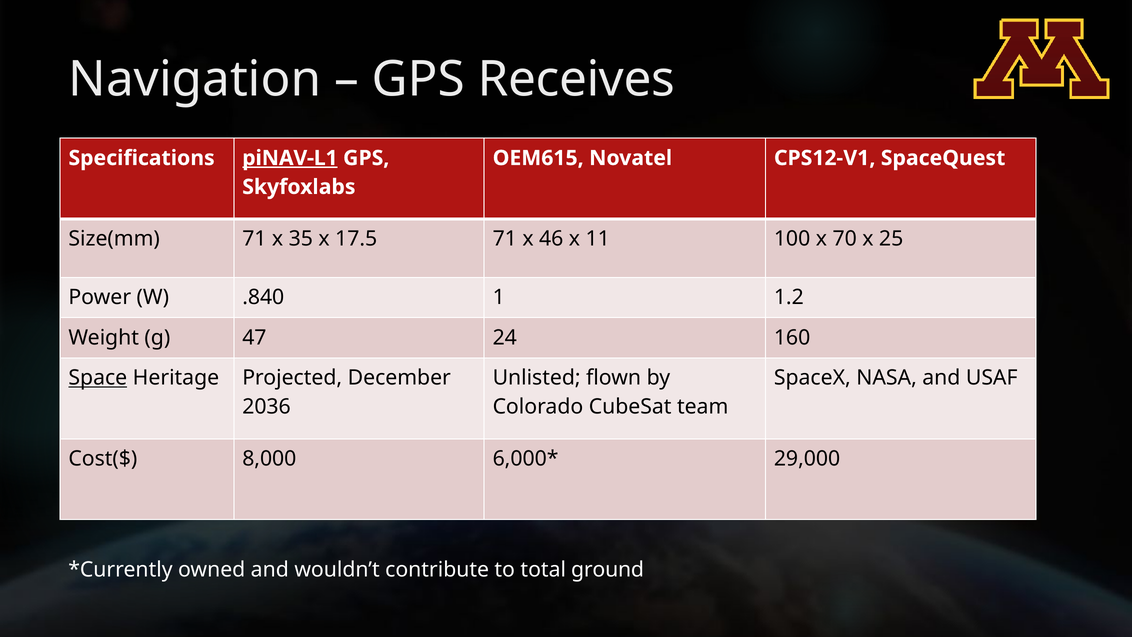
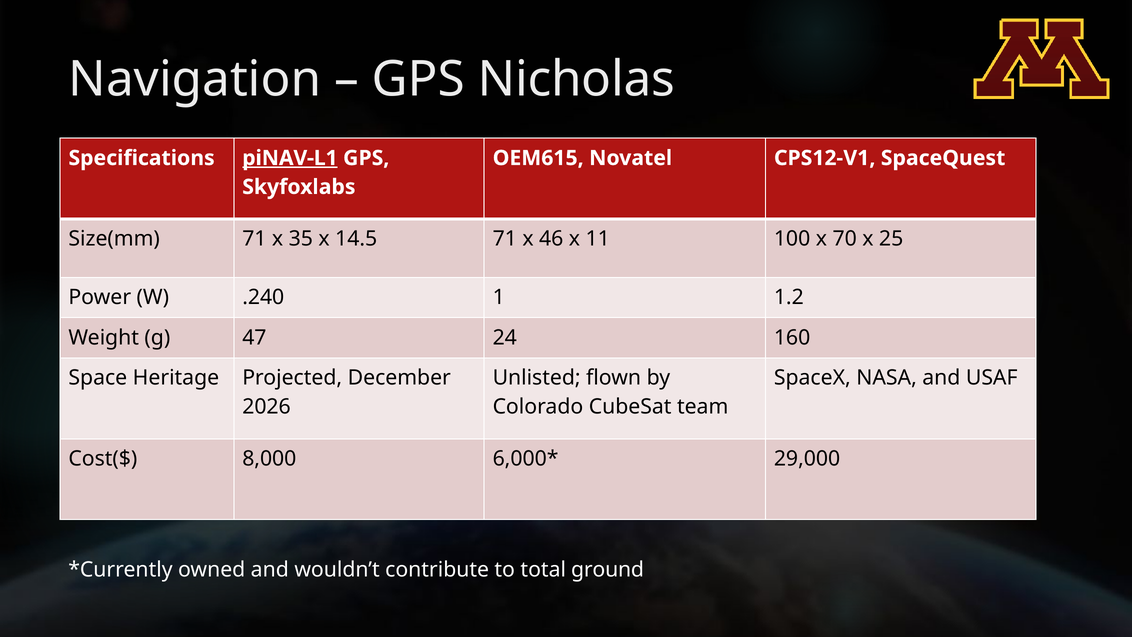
Receives: Receives -> Nicholas
17.5: 17.5 -> 14.5
.840: .840 -> .240
Space underline: present -> none
2036: 2036 -> 2026
